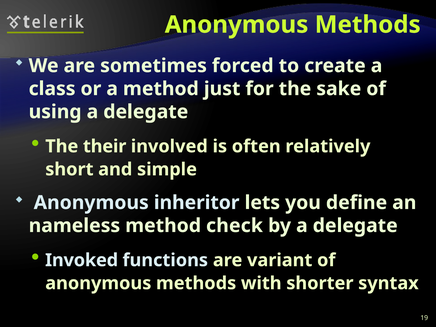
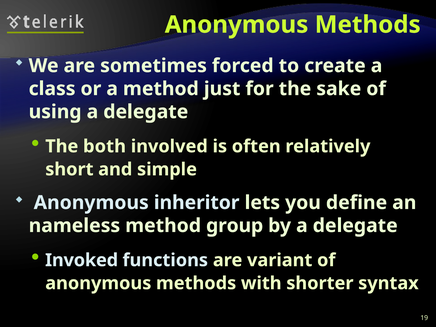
their: their -> both
check: check -> group
